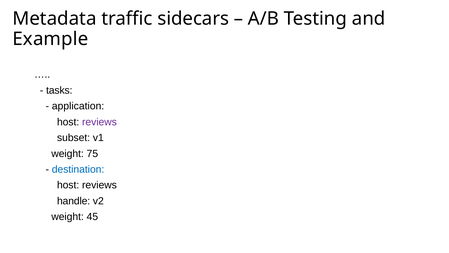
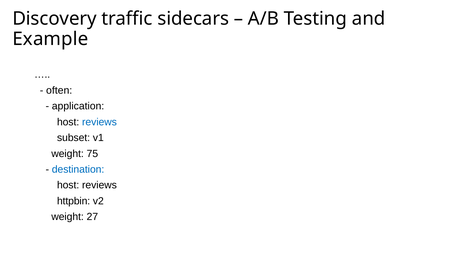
Metadata: Metadata -> Discovery
tasks: tasks -> often
reviews at (99, 122) colour: purple -> blue
handle: handle -> httpbin
45: 45 -> 27
